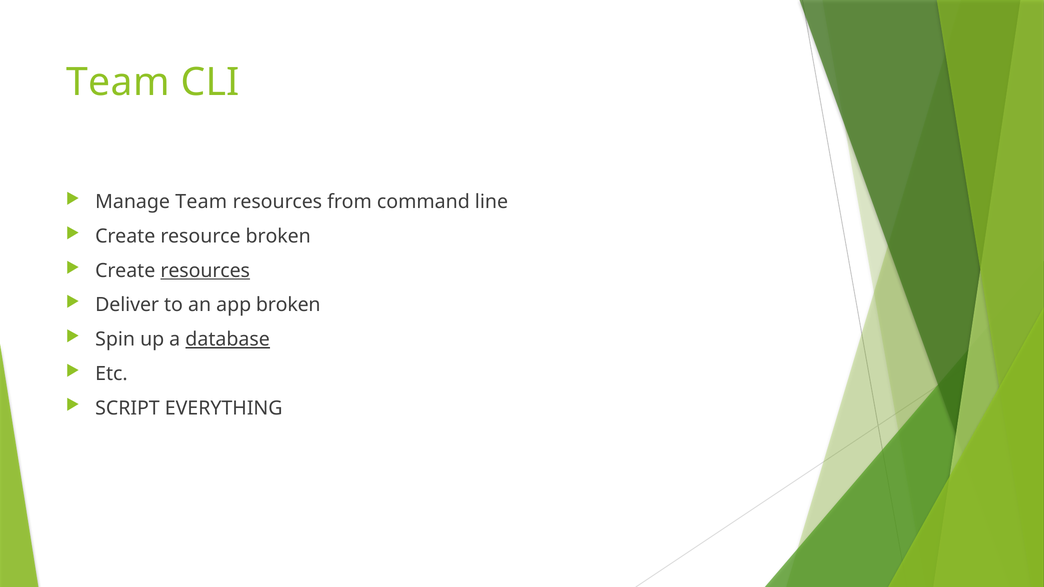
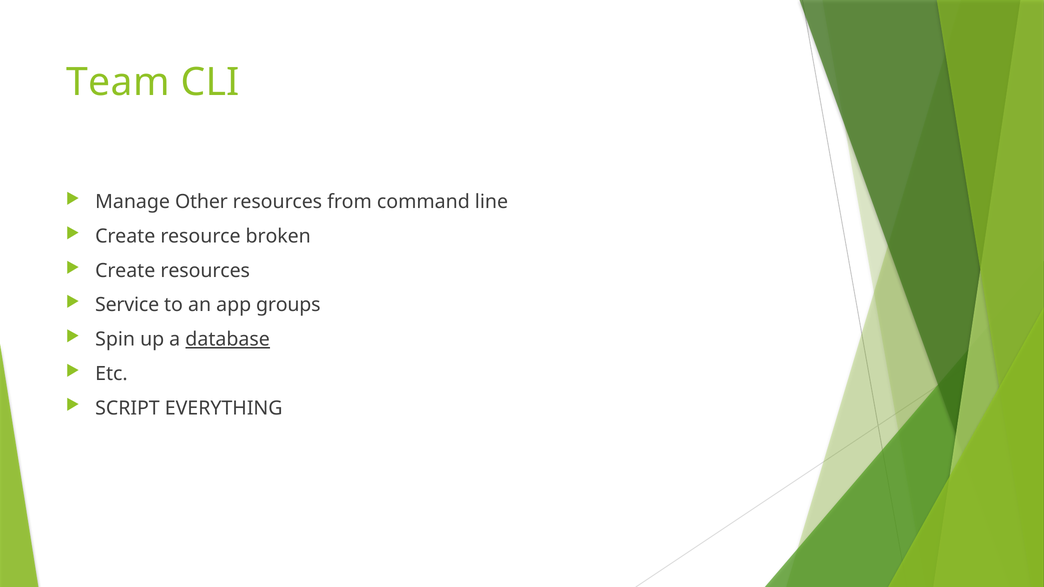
Manage Team: Team -> Other
resources at (205, 271) underline: present -> none
Deliver: Deliver -> Service
app broken: broken -> groups
